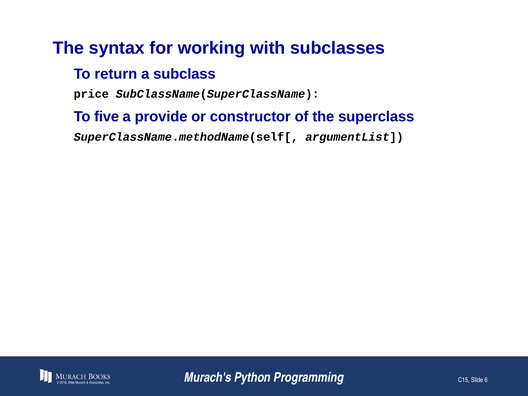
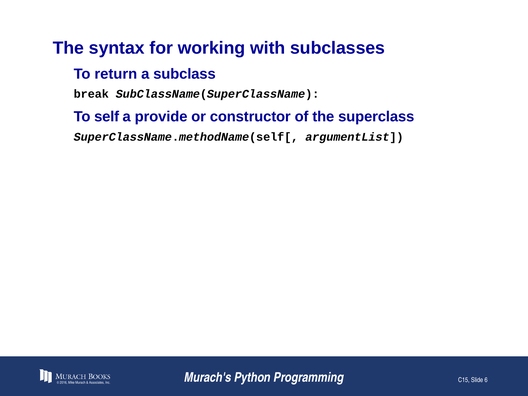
price: price -> break
five: five -> self
